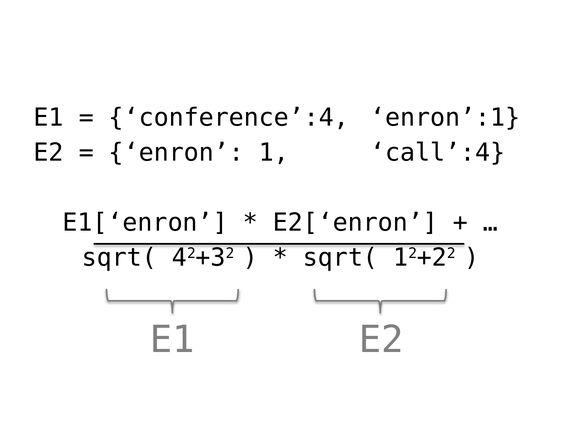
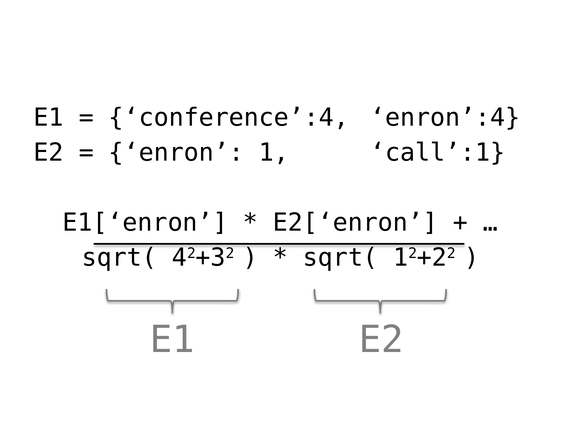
enron’:1: enron’:1 -> enron’:4
call’:4: call’:4 -> call’:1
